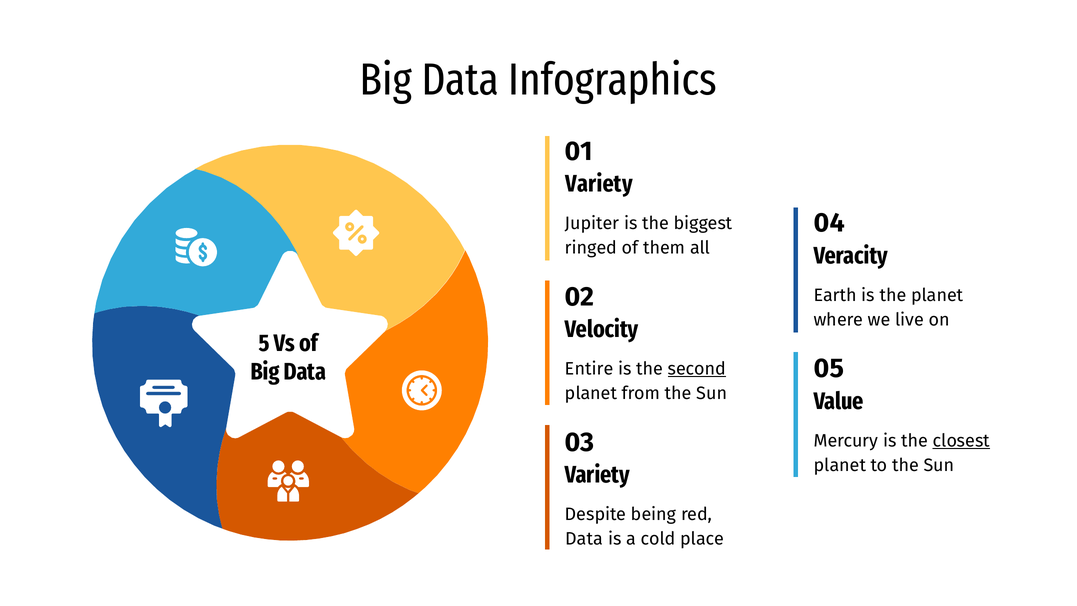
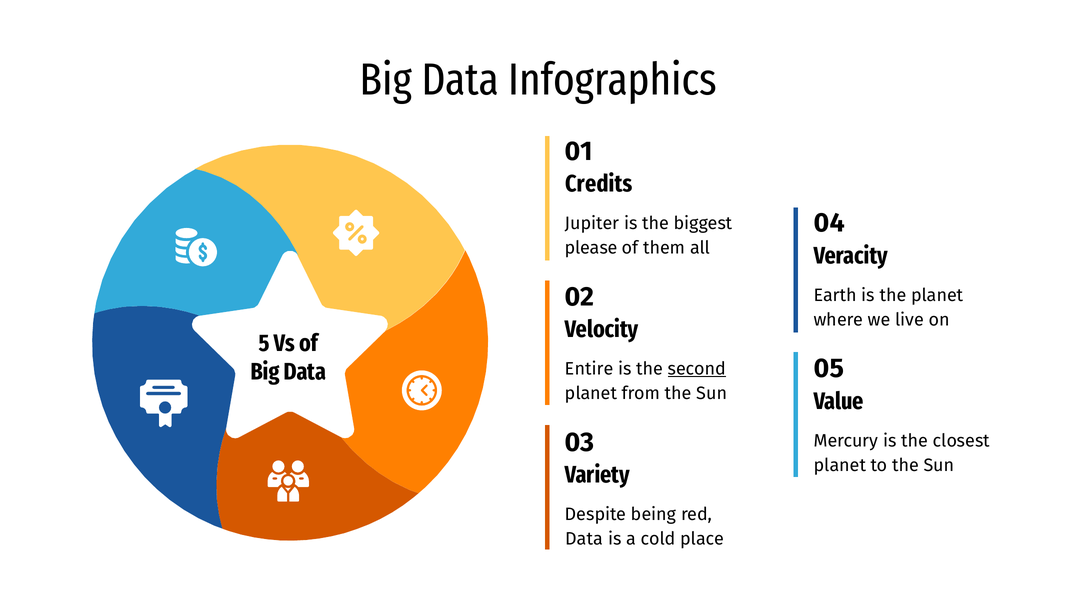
Variety at (599, 184): Variety -> Credits
ringed: ringed -> please
closest underline: present -> none
